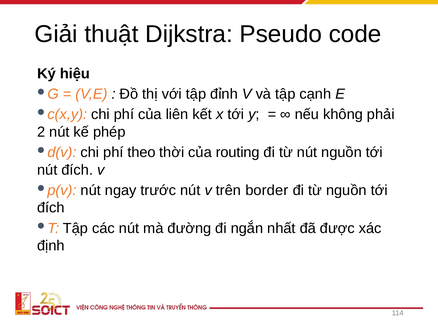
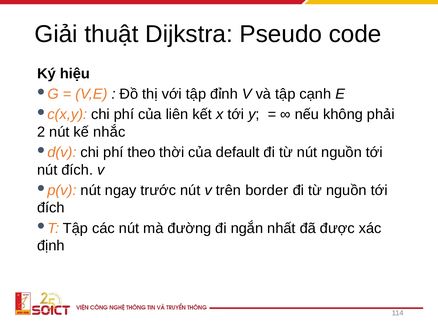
phép: phép -> nhắc
routing: routing -> default
